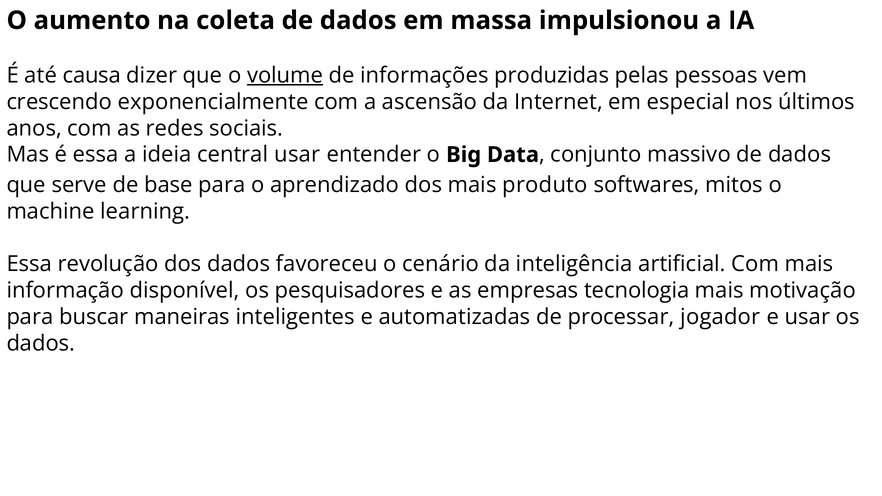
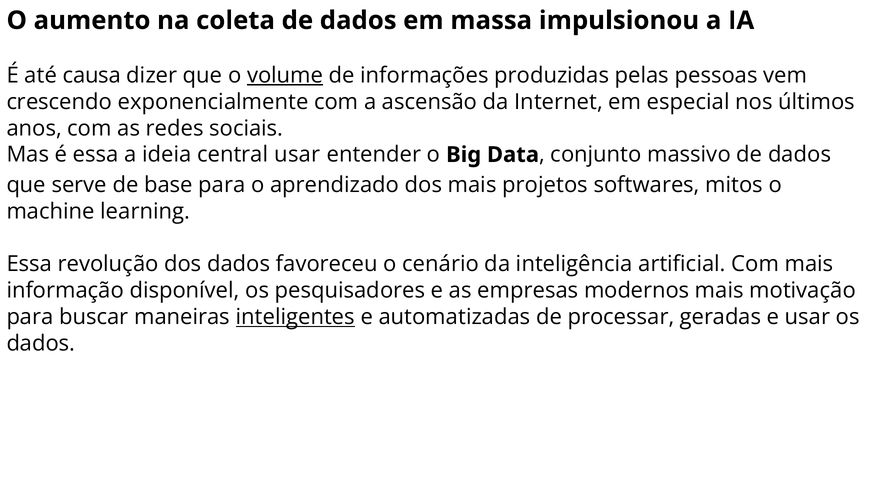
produto: produto -> projetos
tecnologia: tecnologia -> modernos
inteligentes underline: none -> present
jogador: jogador -> geradas
